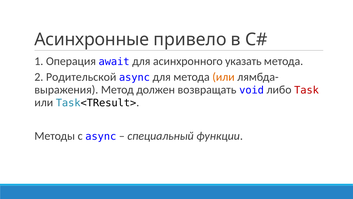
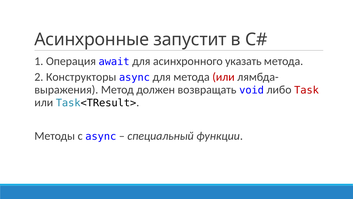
привело: привело -> запустит
Родительской: Родительской -> Конструкторы
или at (223, 77) colour: orange -> red
